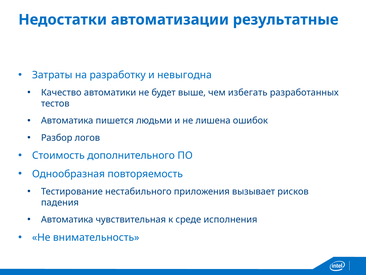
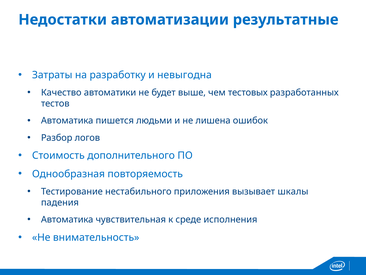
избегать: избегать -> тестовых
рисков: рисков -> шкалы
